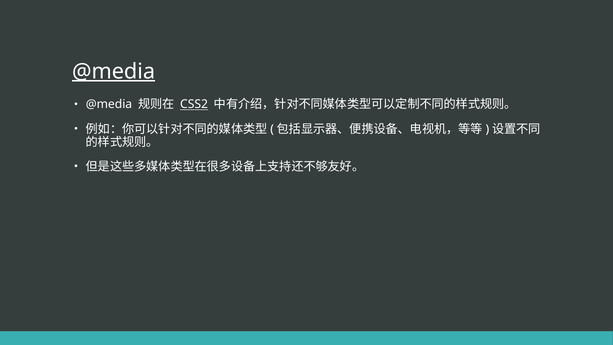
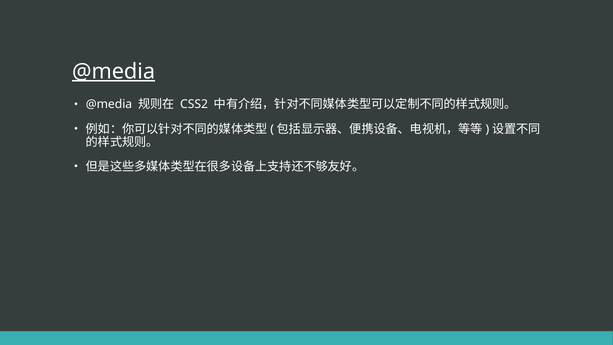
CSS2 underline: present -> none
